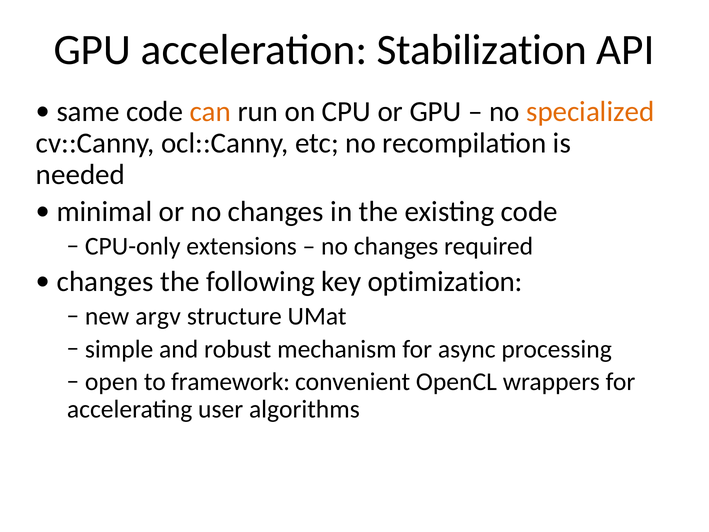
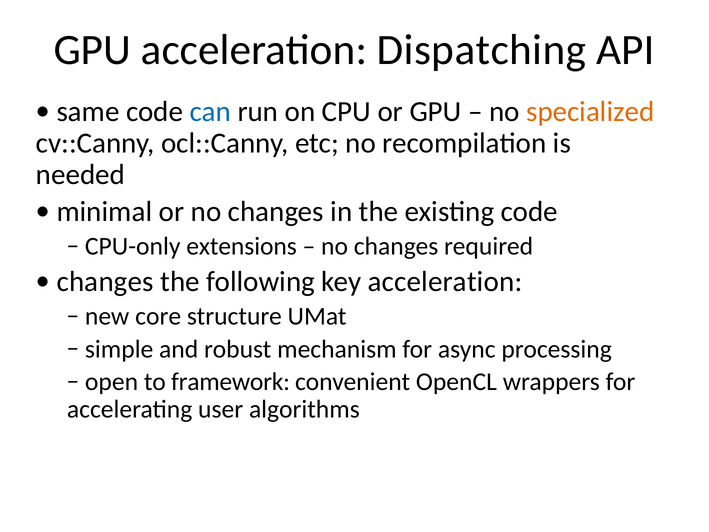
Stabilization: Stabilization -> Dispatching
can colour: orange -> blue
key optimization: optimization -> acceleration
argv: argv -> core
